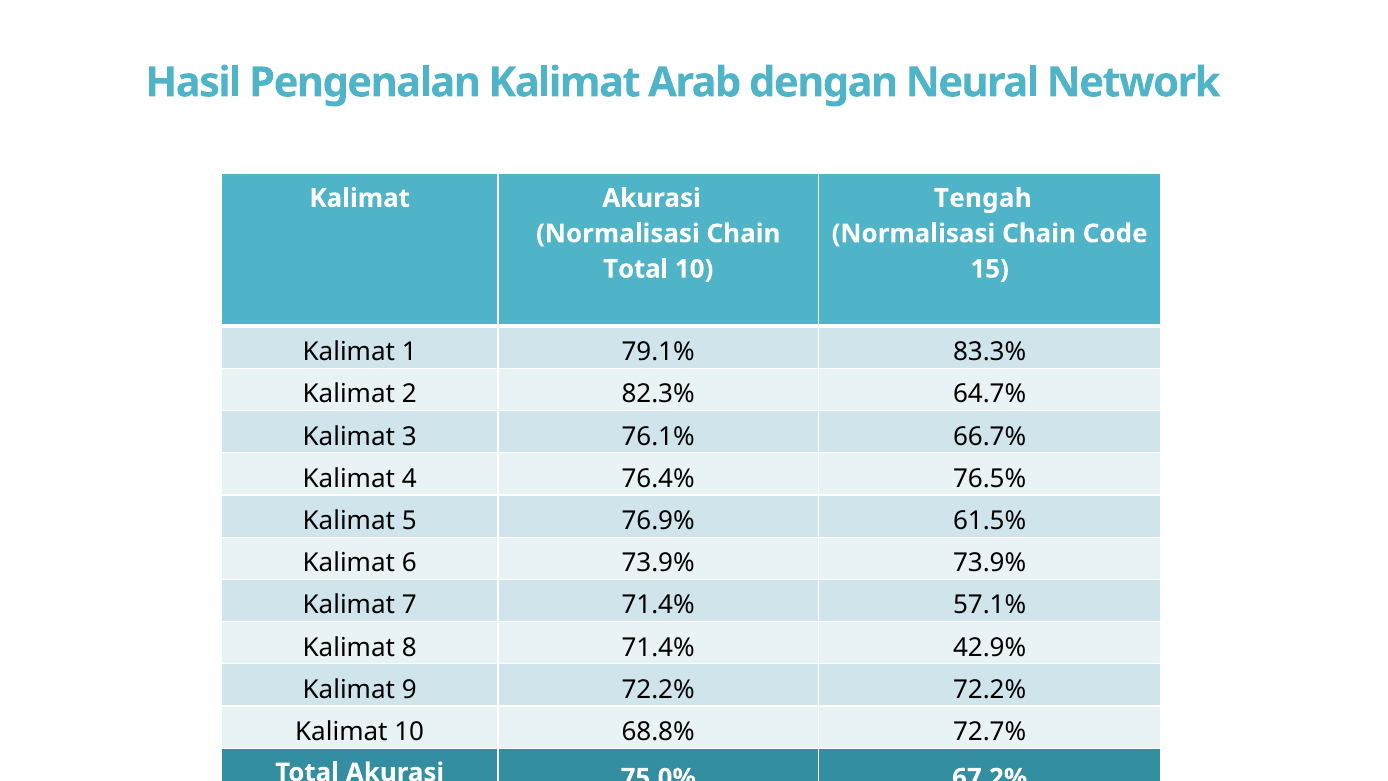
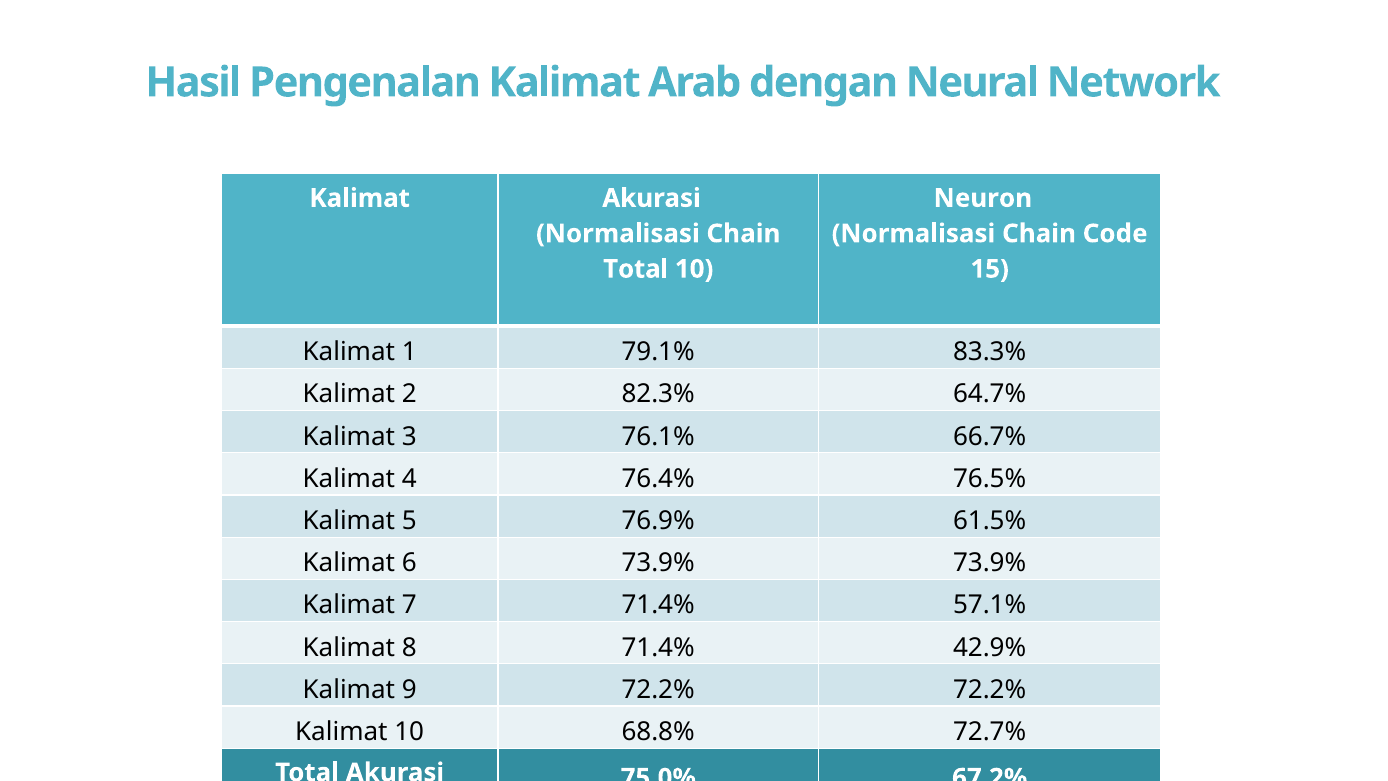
Tengah: Tengah -> Neuron
